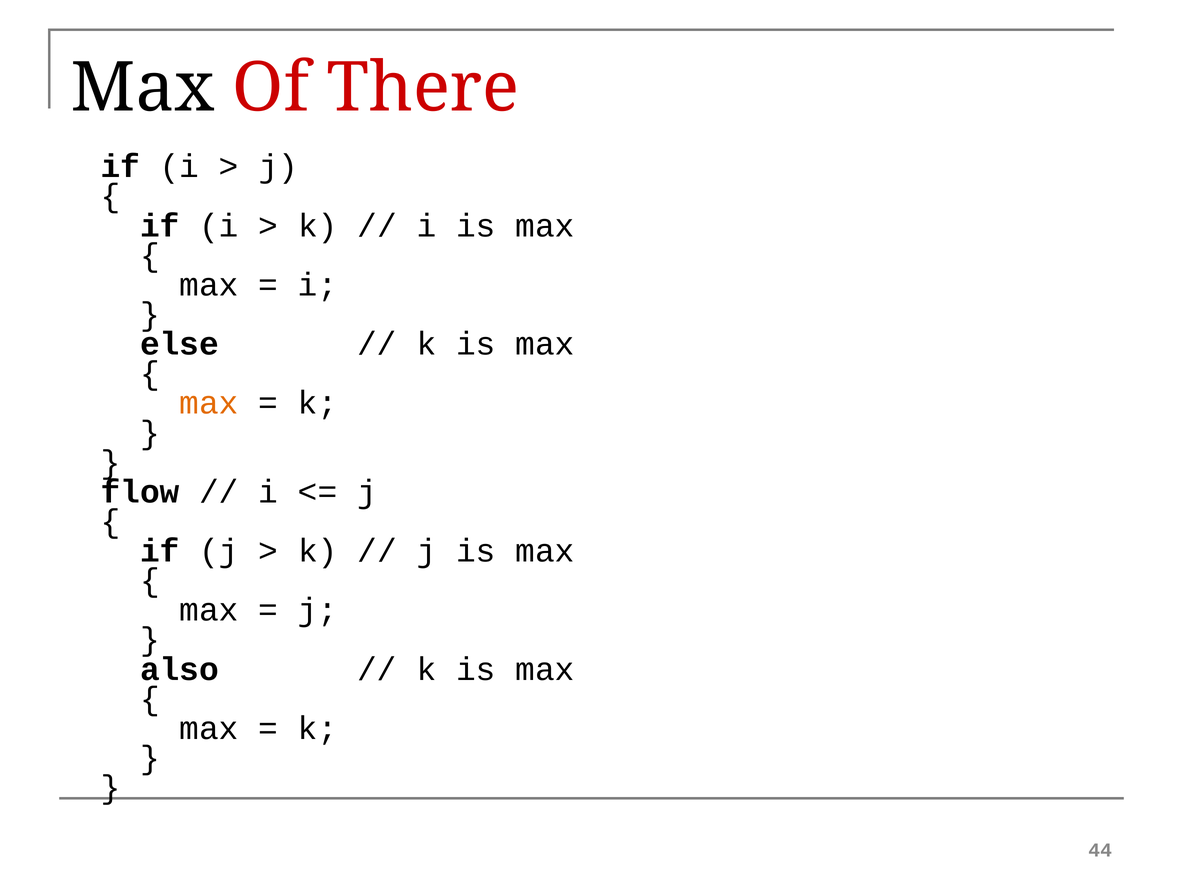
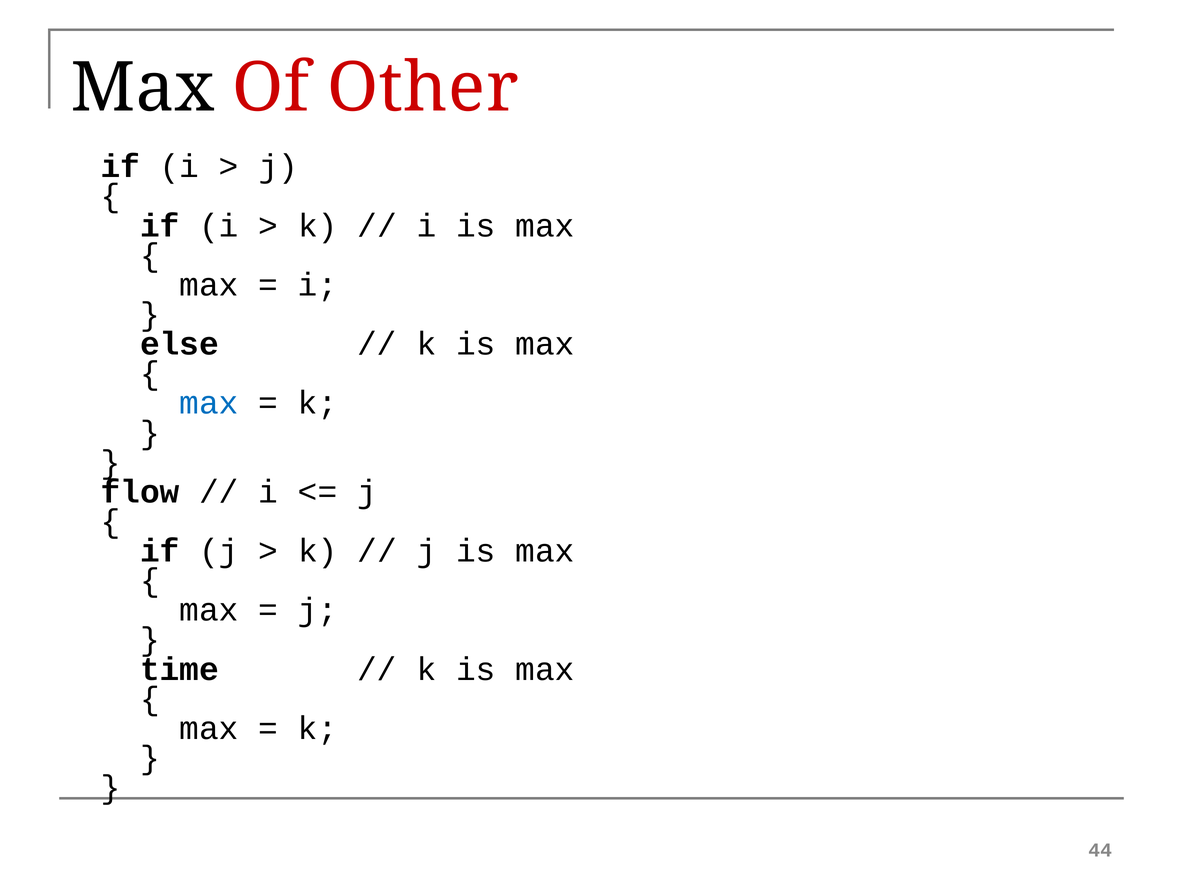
There: There -> Other
max at (209, 403) colour: orange -> blue
also: also -> time
